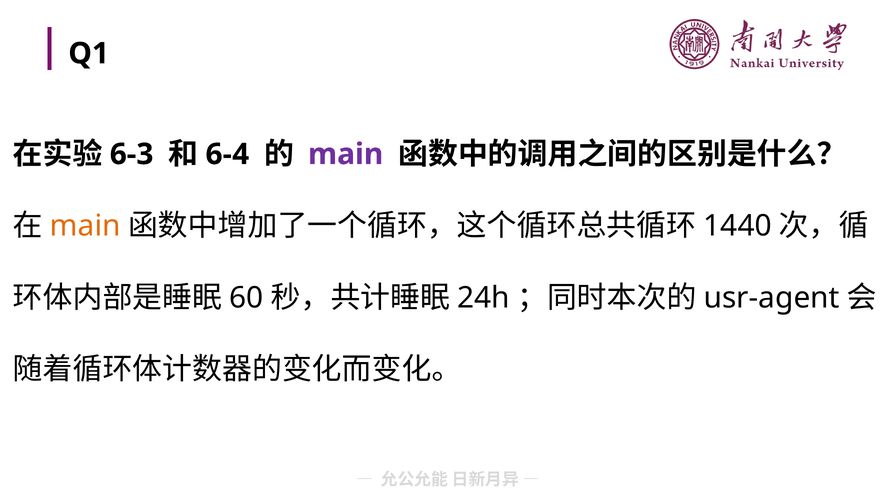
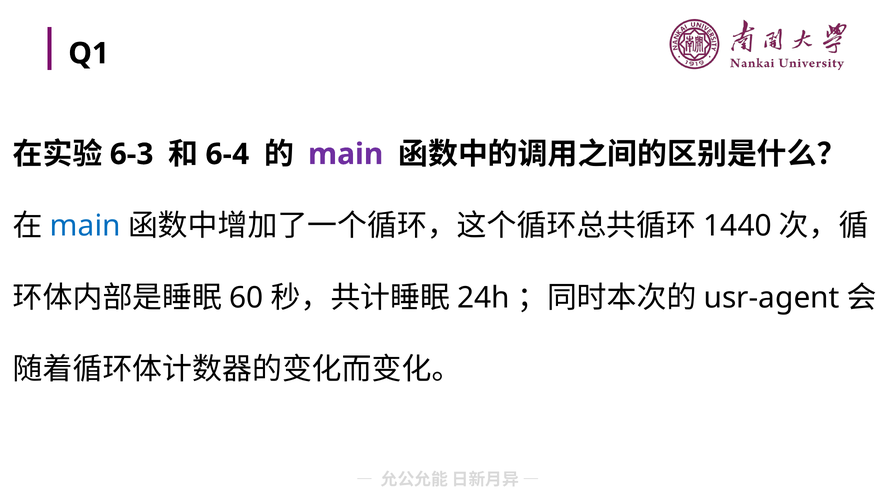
main at (85, 226) colour: orange -> blue
